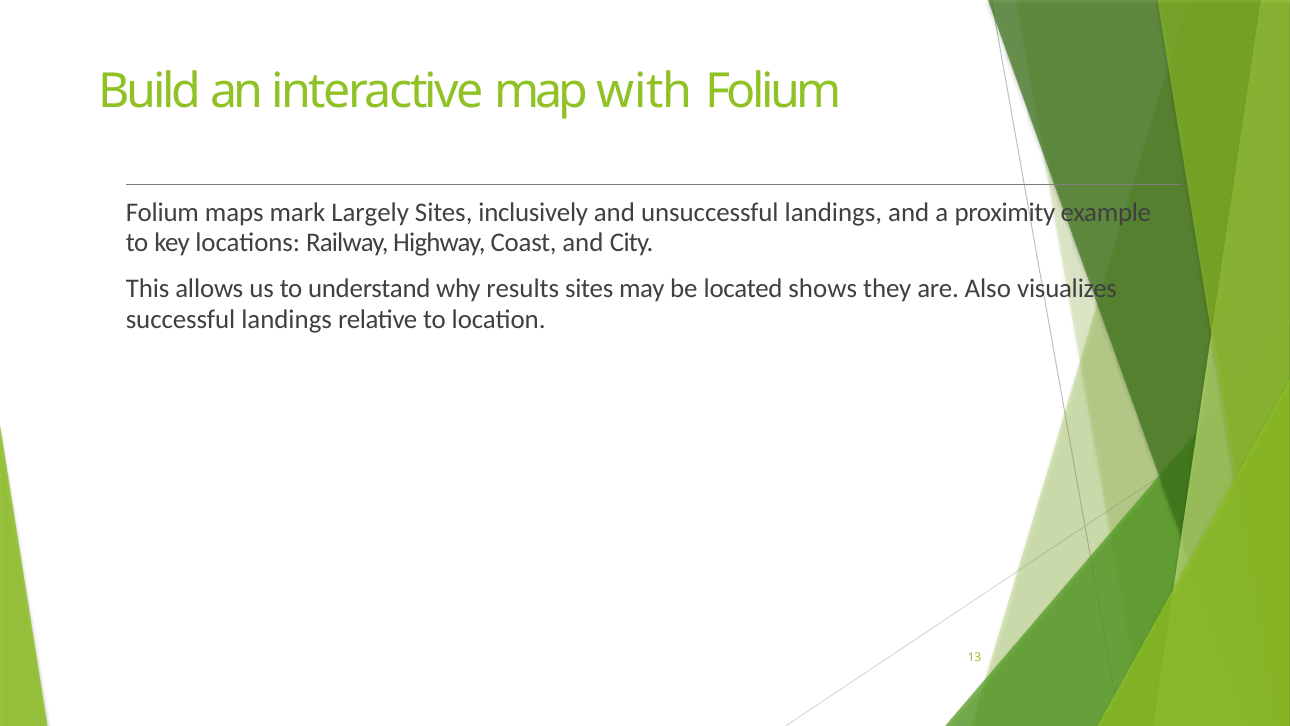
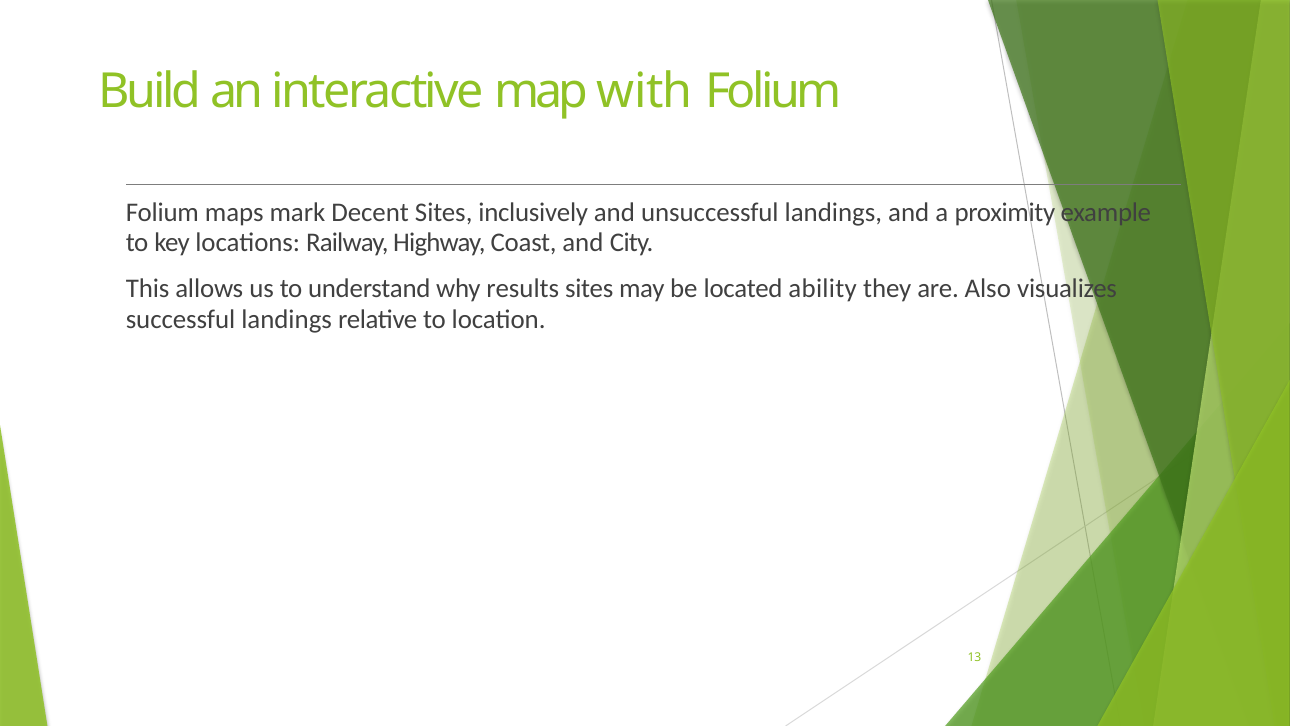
Largely: Largely -> Decent
shows: shows -> ability
